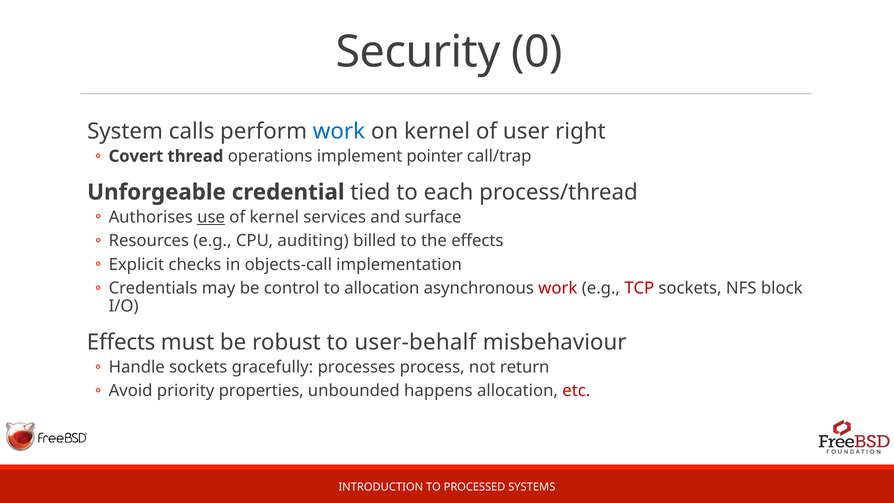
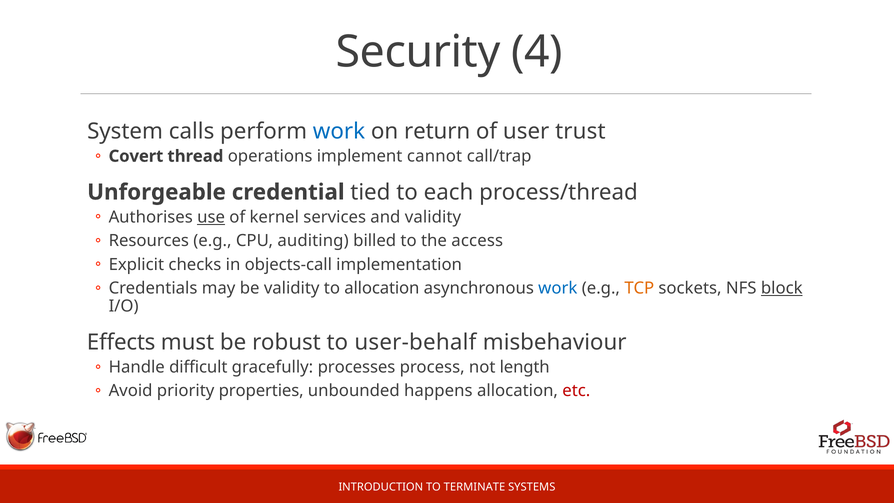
0: 0 -> 4
on kernel: kernel -> return
right: right -> trust
pointer: pointer -> cannot
and surface: surface -> validity
the effects: effects -> access
be control: control -> validity
work at (558, 288) colour: red -> blue
TCP colour: red -> orange
block underline: none -> present
Handle sockets: sockets -> difficult
return: return -> length
PROCESSED: PROCESSED -> TERMINATE
